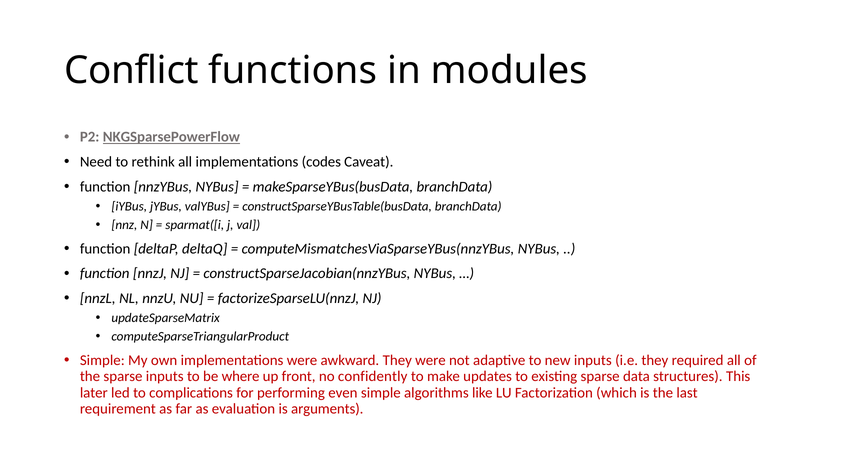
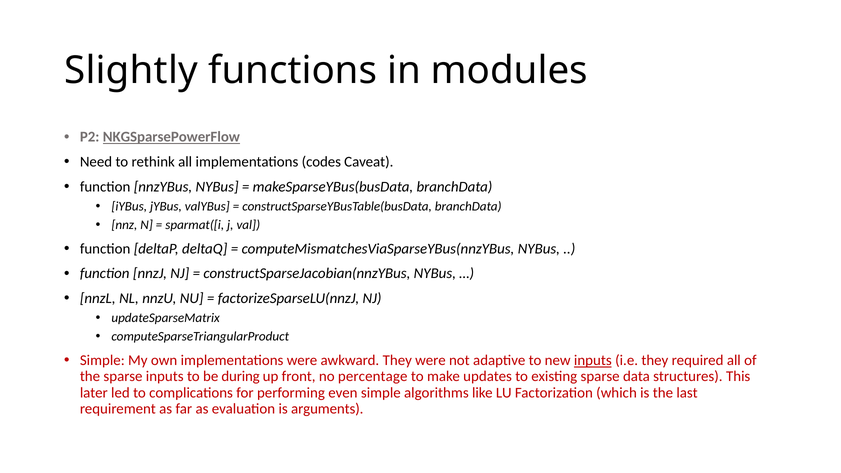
Conflict: Conflict -> Slightly
inputs at (593, 360) underline: none -> present
where: where -> during
confidently: confidently -> percentage
